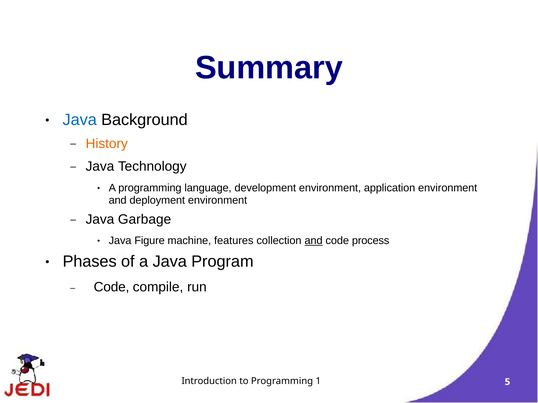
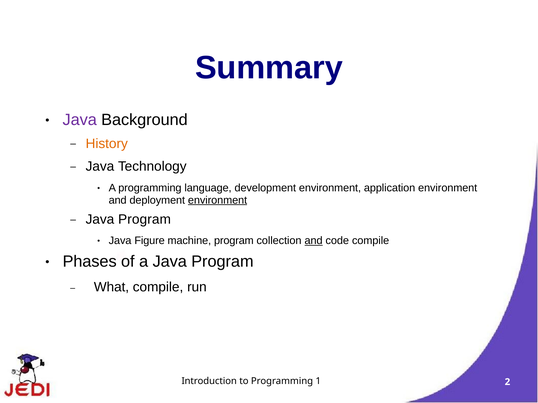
Java at (80, 120) colour: blue -> purple
environment at (218, 200) underline: none -> present
Garbage at (145, 219): Garbage -> Program
machine features: features -> program
code process: process -> compile
Code at (112, 287): Code -> What
5: 5 -> 2
